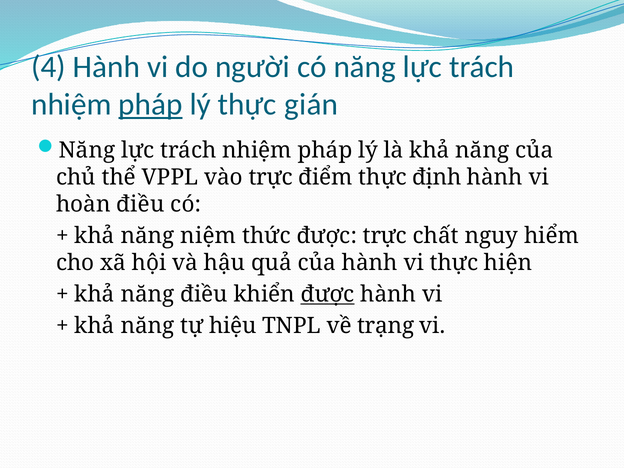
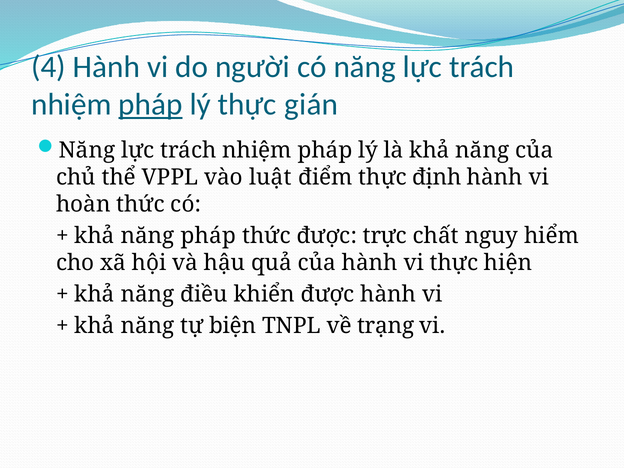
vào trực: trực -> luật
hoàn điều: điều -> thức
năng niệm: niệm -> pháp
được at (328, 294) underline: present -> none
hiệu: hiệu -> biện
